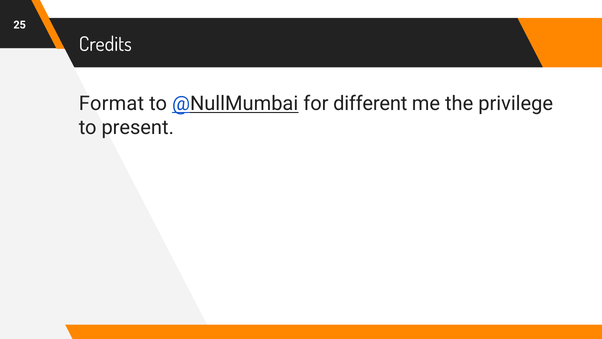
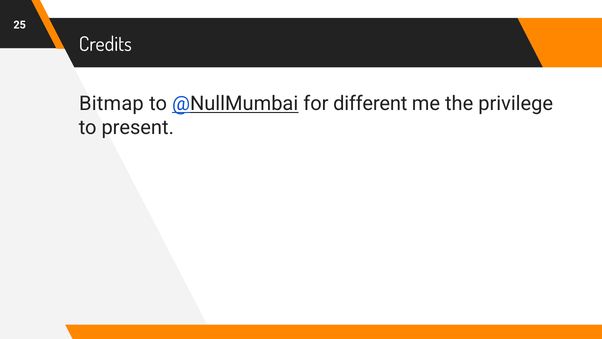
Format: Format -> Bitmap
